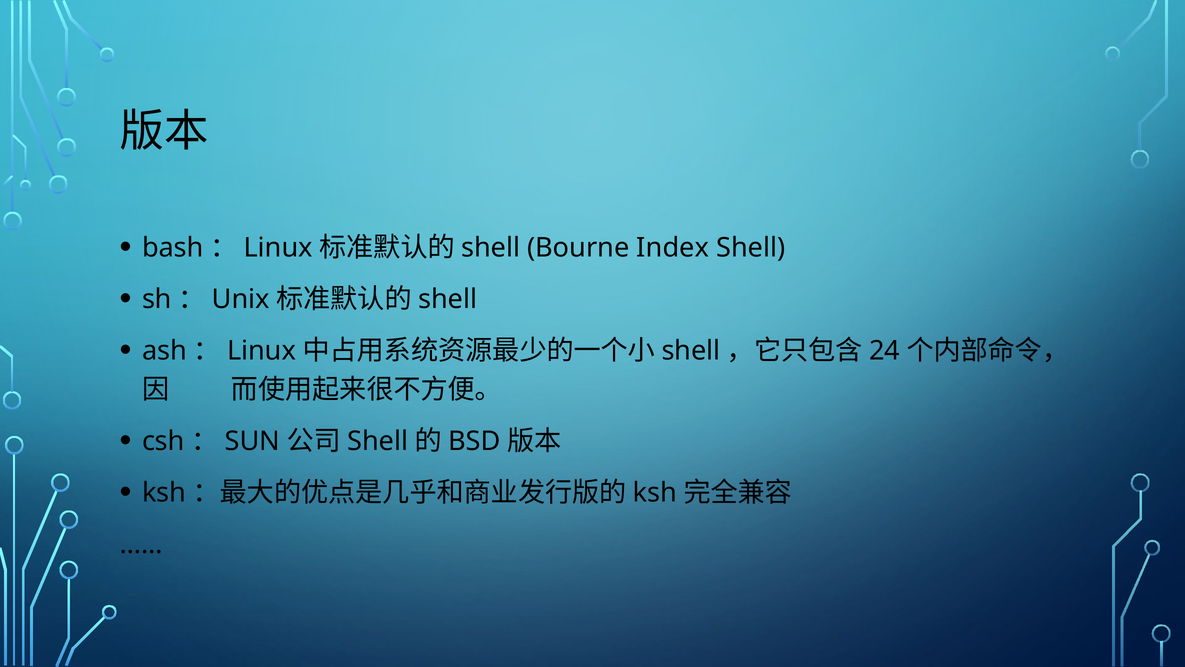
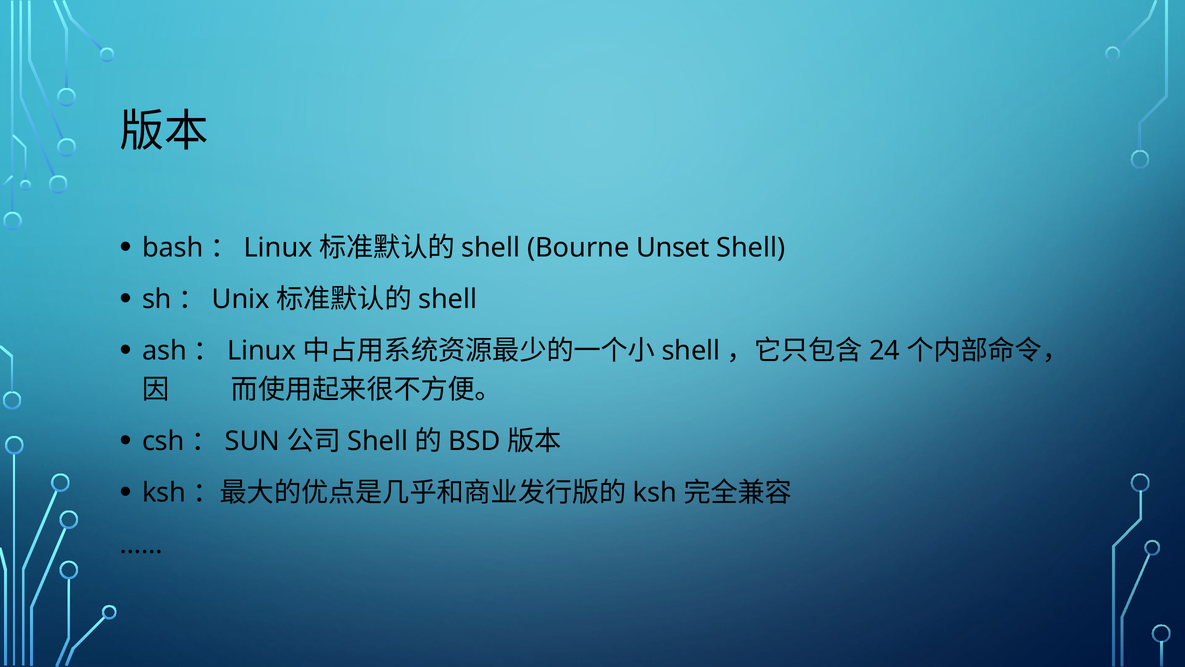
Index: Index -> Unset
